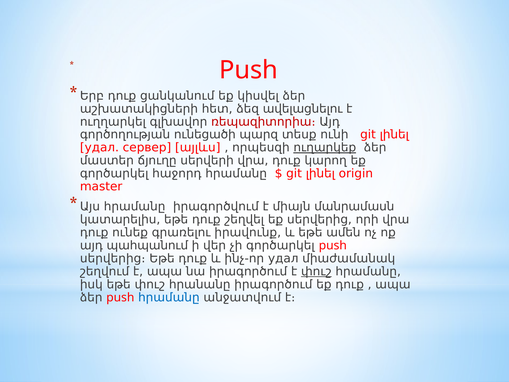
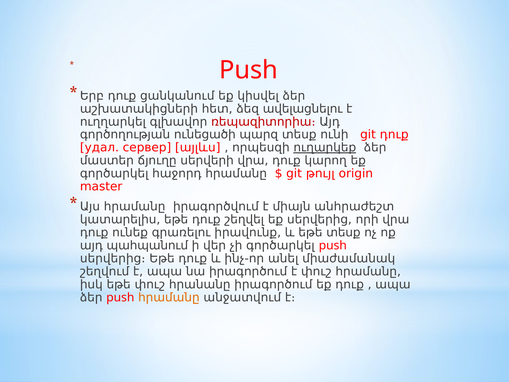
ունի git լինել: լինել -> դուք
լինել at (320, 174): լինել -> թույլ
մանրամասն: մանրամասն -> անհրաժեշտ
եթե ամեն: ամեն -> տեսք
ինչ-որ удал: удал -> անել
փուշ at (316, 271) underline: present -> none
հրամանը at (169, 297) colour: blue -> orange
